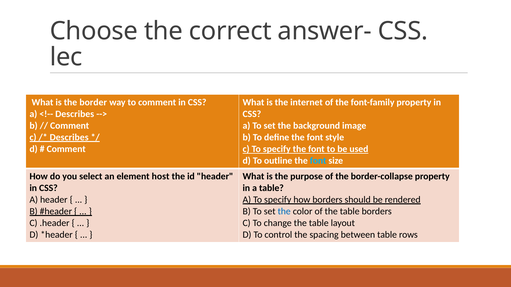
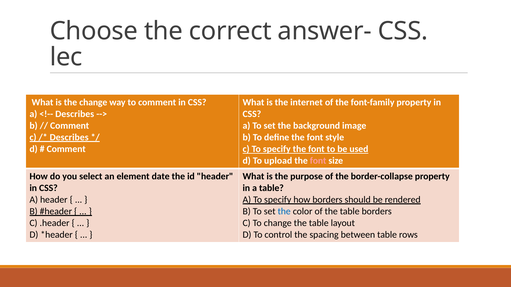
the border: border -> change
outline: outline -> upload
font at (318, 161) colour: light blue -> pink
host: host -> date
